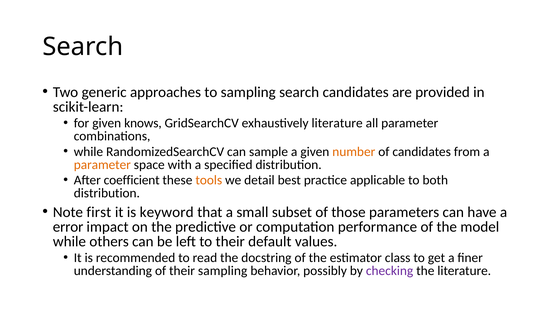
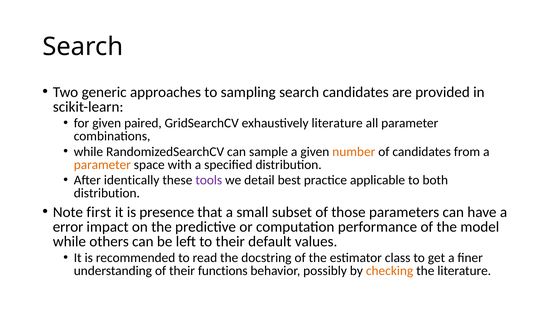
knows: knows -> paired
coefficient: coefficient -> identically
tools colour: orange -> purple
keyword: keyword -> presence
their sampling: sampling -> functions
checking colour: purple -> orange
